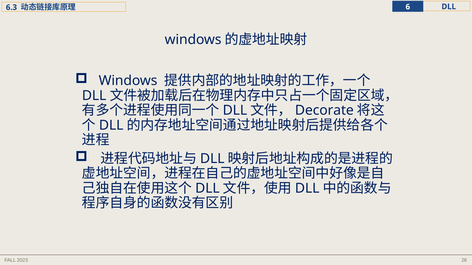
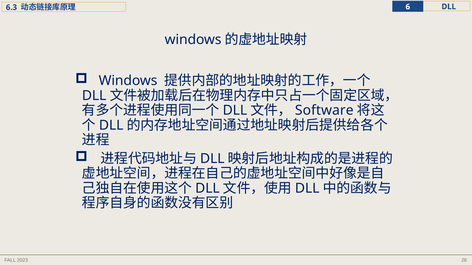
Decorate: Decorate -> Software
